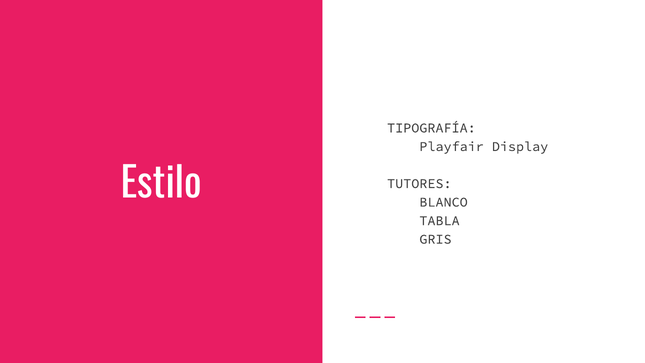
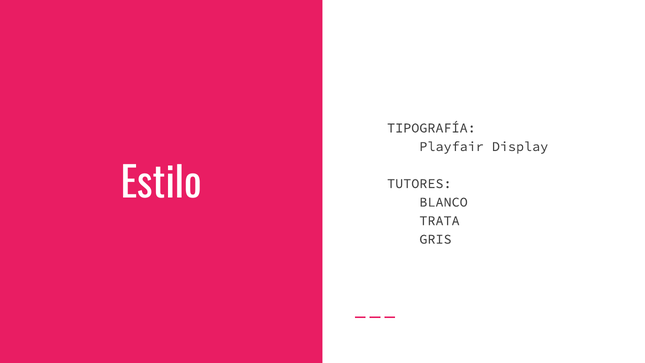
TABLA: TABLA -> TRATA
